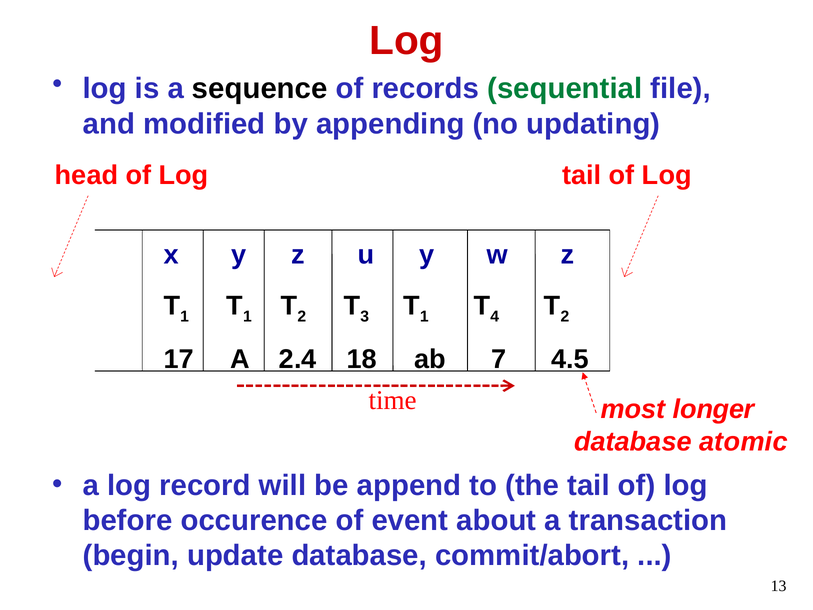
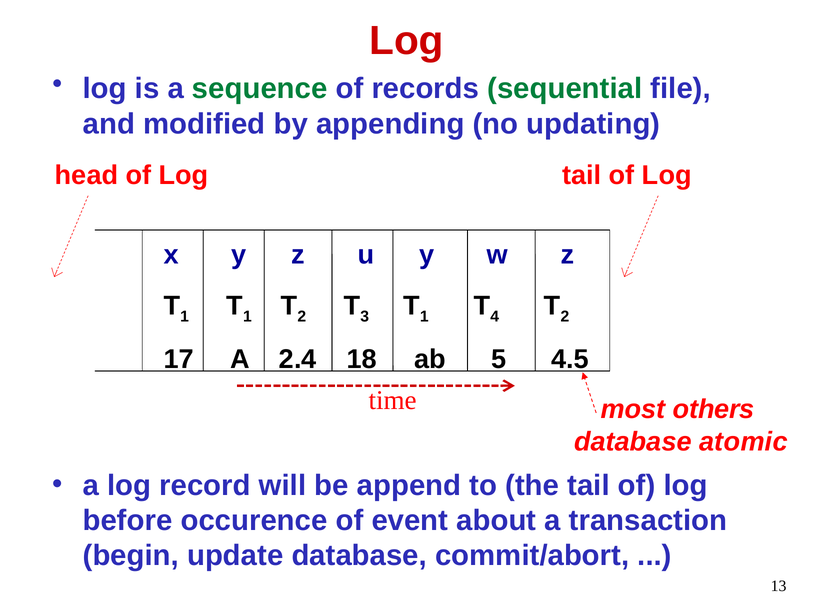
sequence colour: black -> green
7: 7 -> 5
longer: longer -> others
